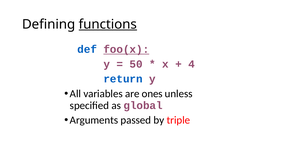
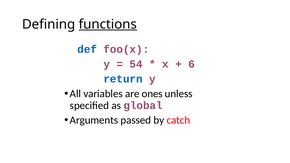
foo(x underline: present -> none
50: 50 -> 54
4: 4 -> 6
triple: triple -> catch
